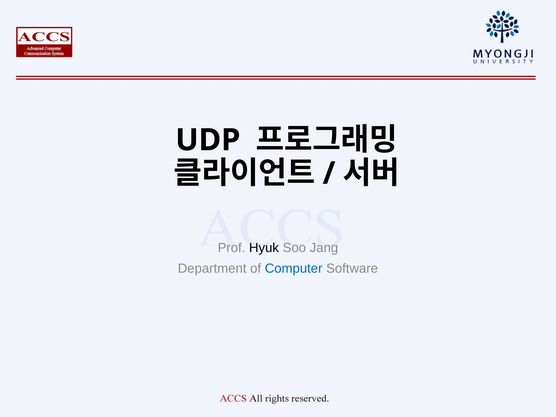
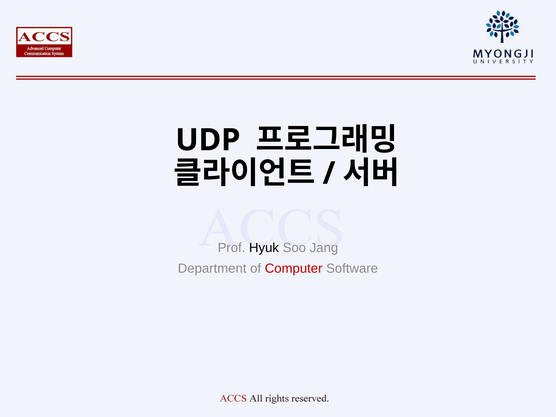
Computer colour: blue -> red
